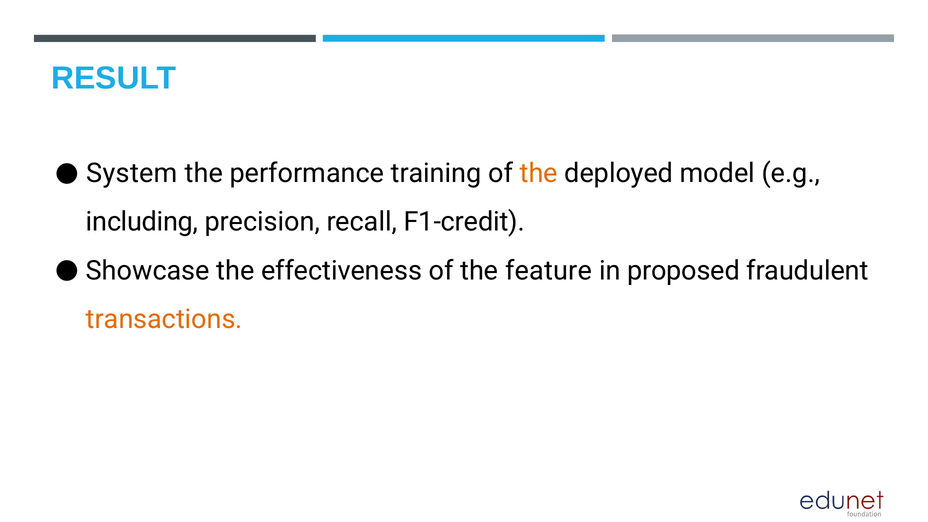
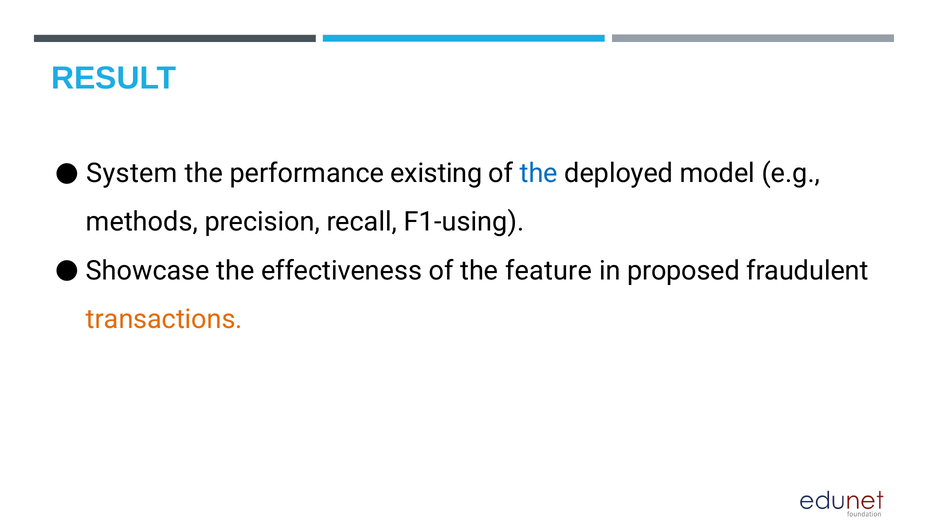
training: training -> existing
the at (539, 173) colour: orange -> blue
including: including -> methods
F1-credit: F1-credit -> F1-using
